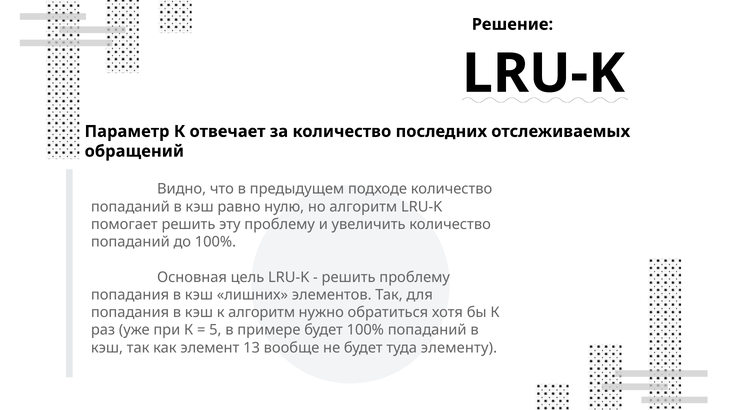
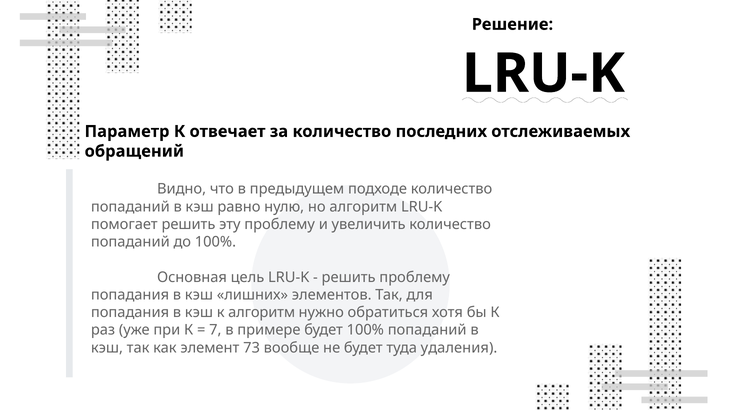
5: 5 -> 7
13: 13 -> 73
элементу: элементу -> удаления
